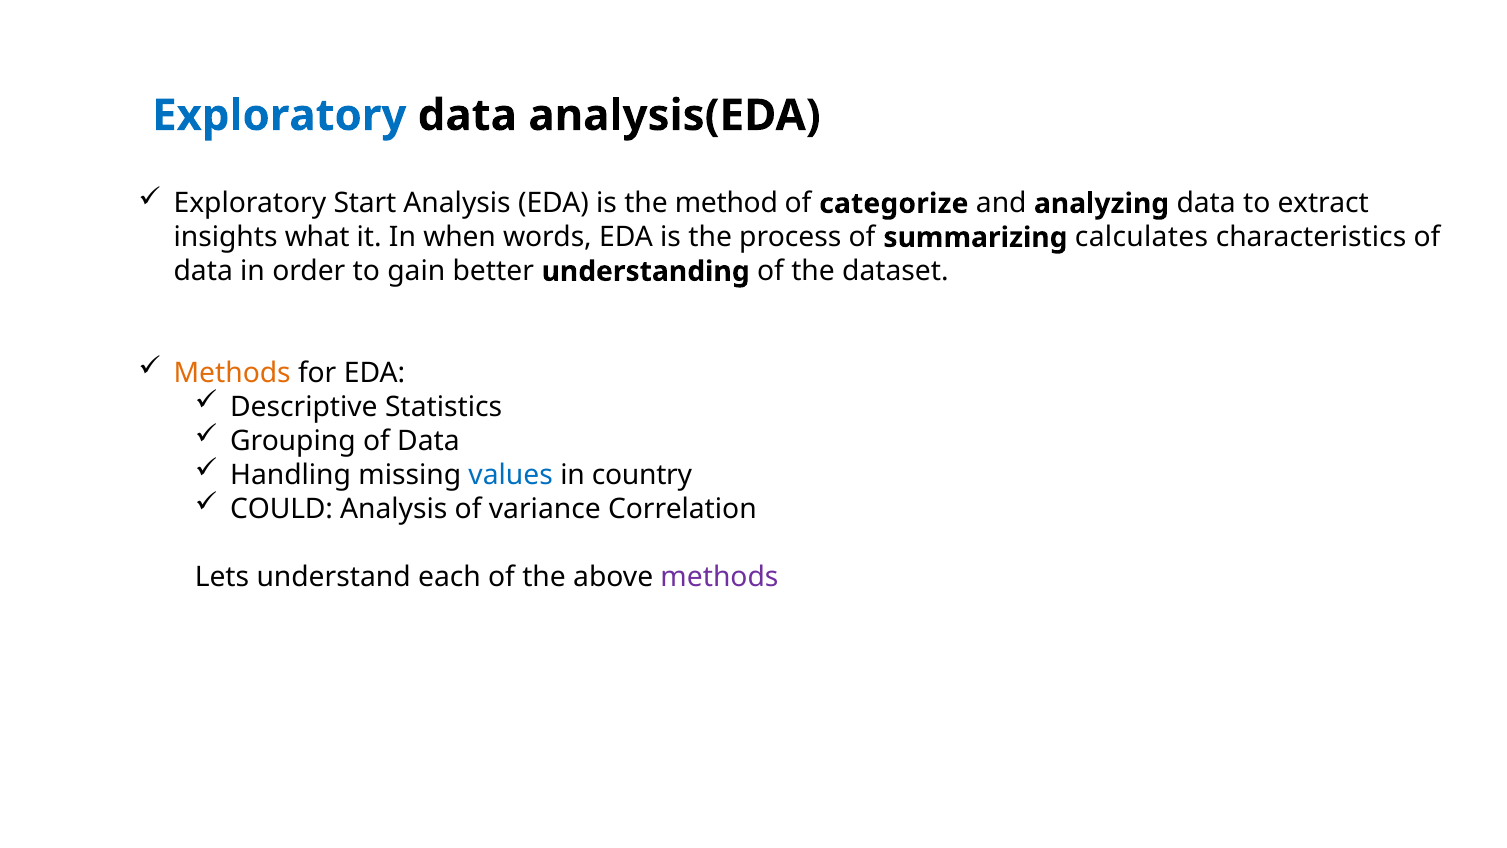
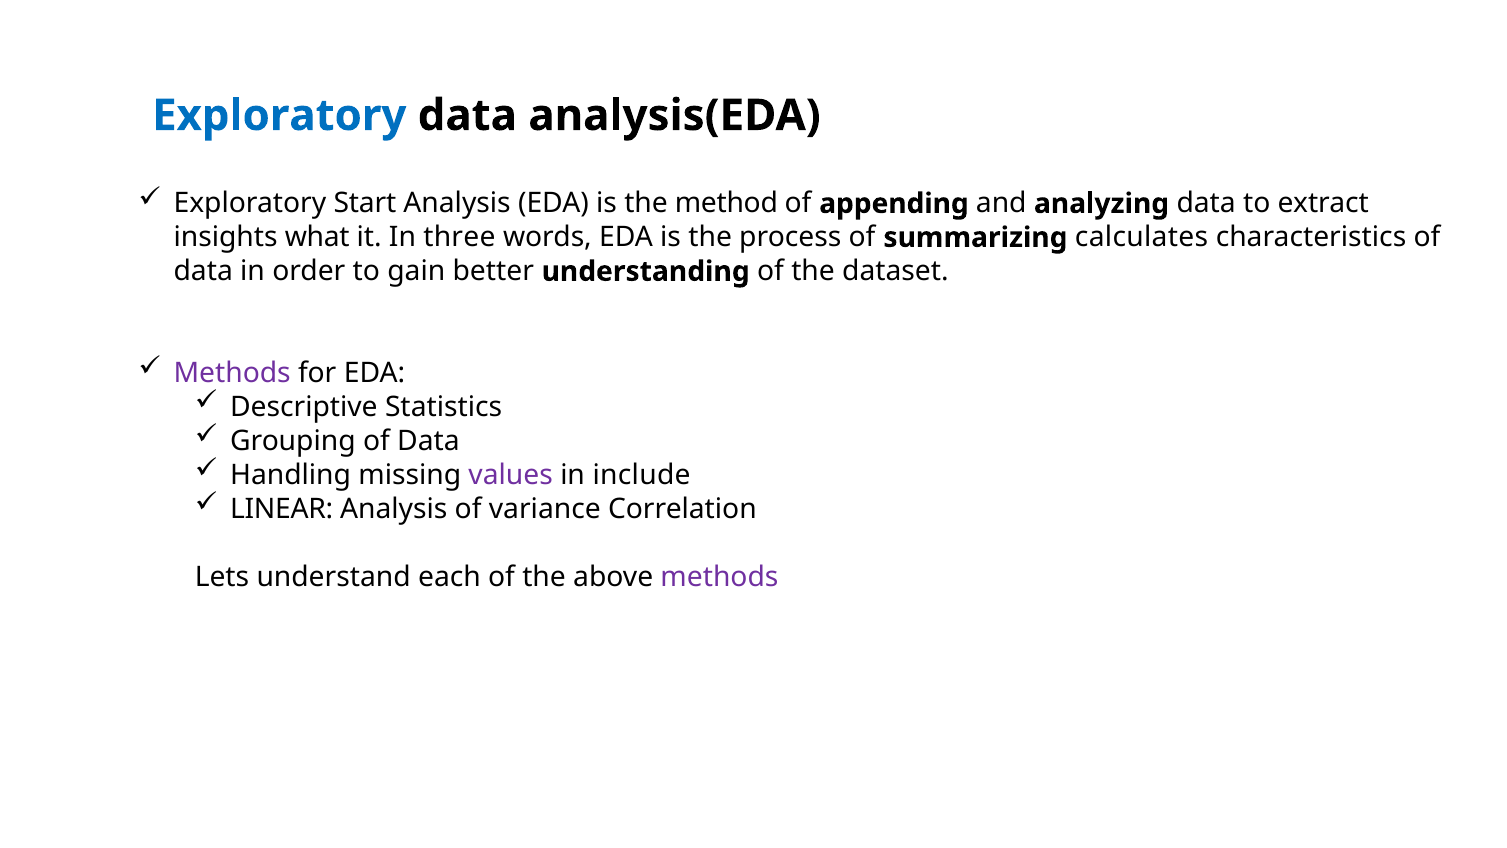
categorize: categorize -> appending
when: when -> three
Methods at (232, 373) colour: orange -> purple
values colour: blue -> purple
country: country -> include
COULD: COULD -> LINEAR
